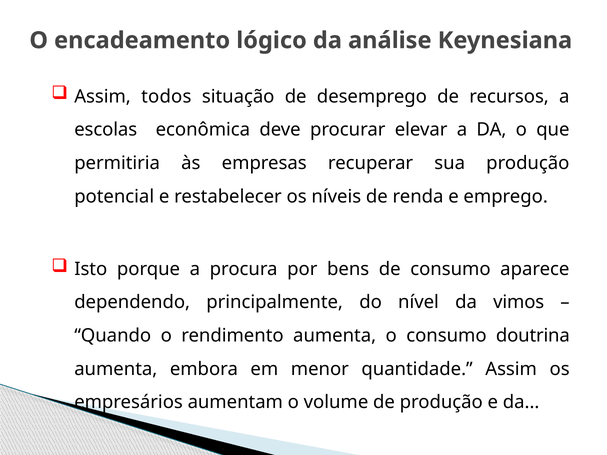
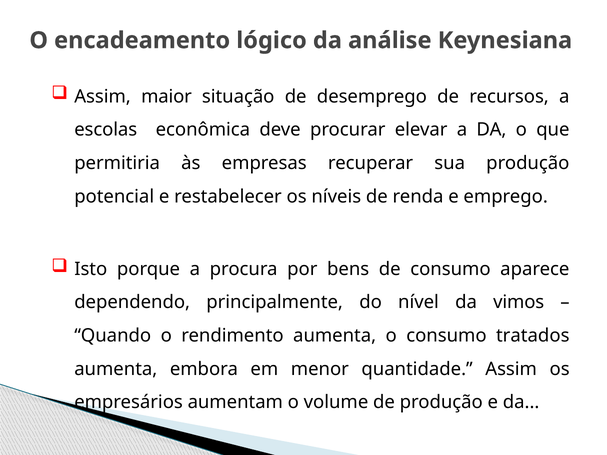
todos: todos -> maior
doutrina: doutrina -> tratados
